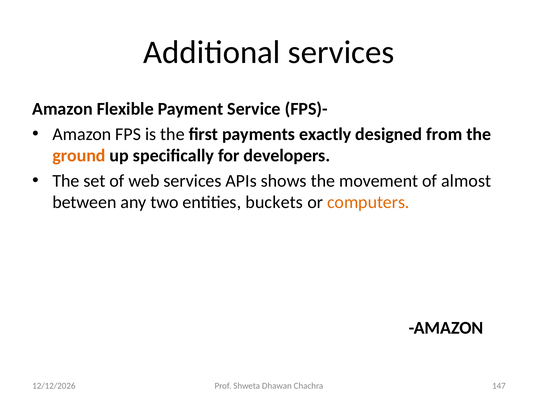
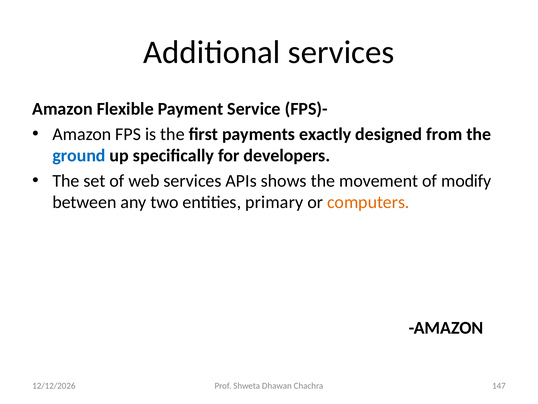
ground colour: orange -> blue
almost: almost -> modify
buckets: buckets -> primary
